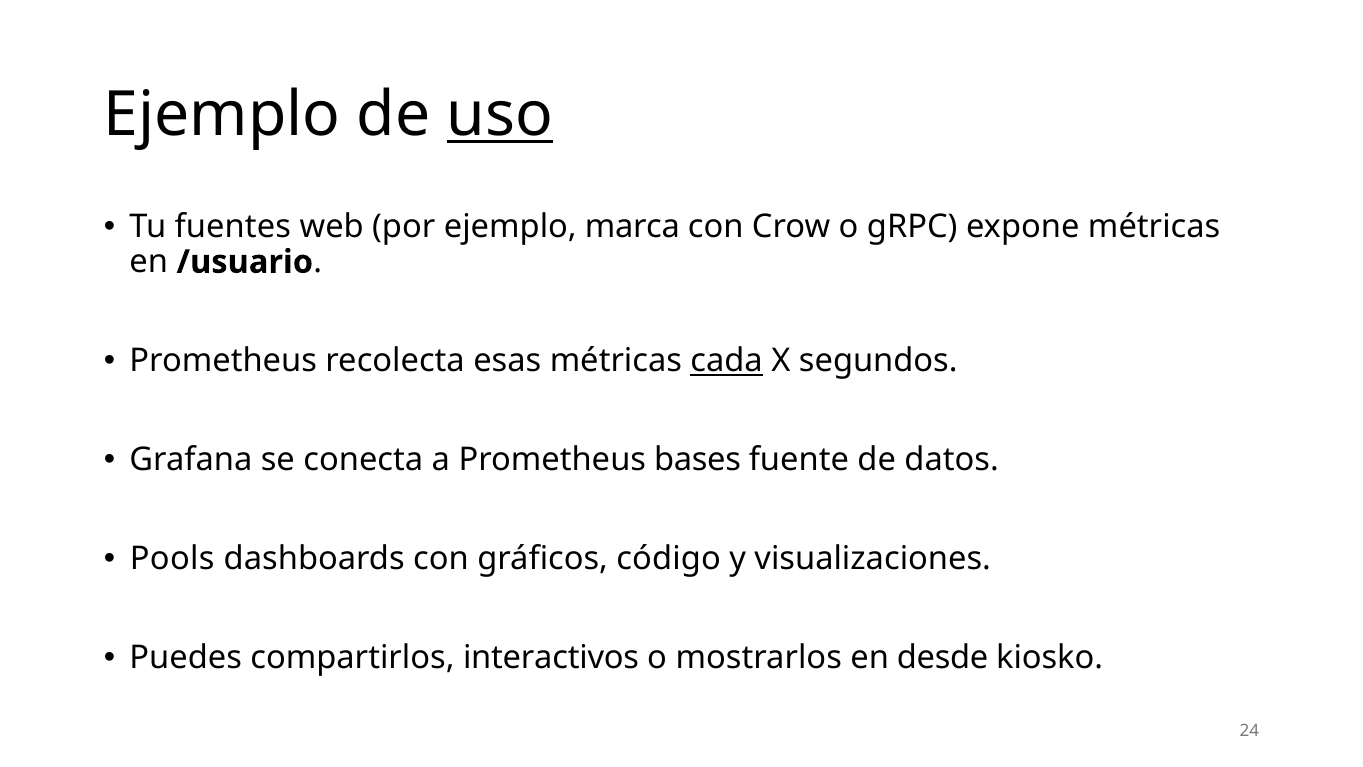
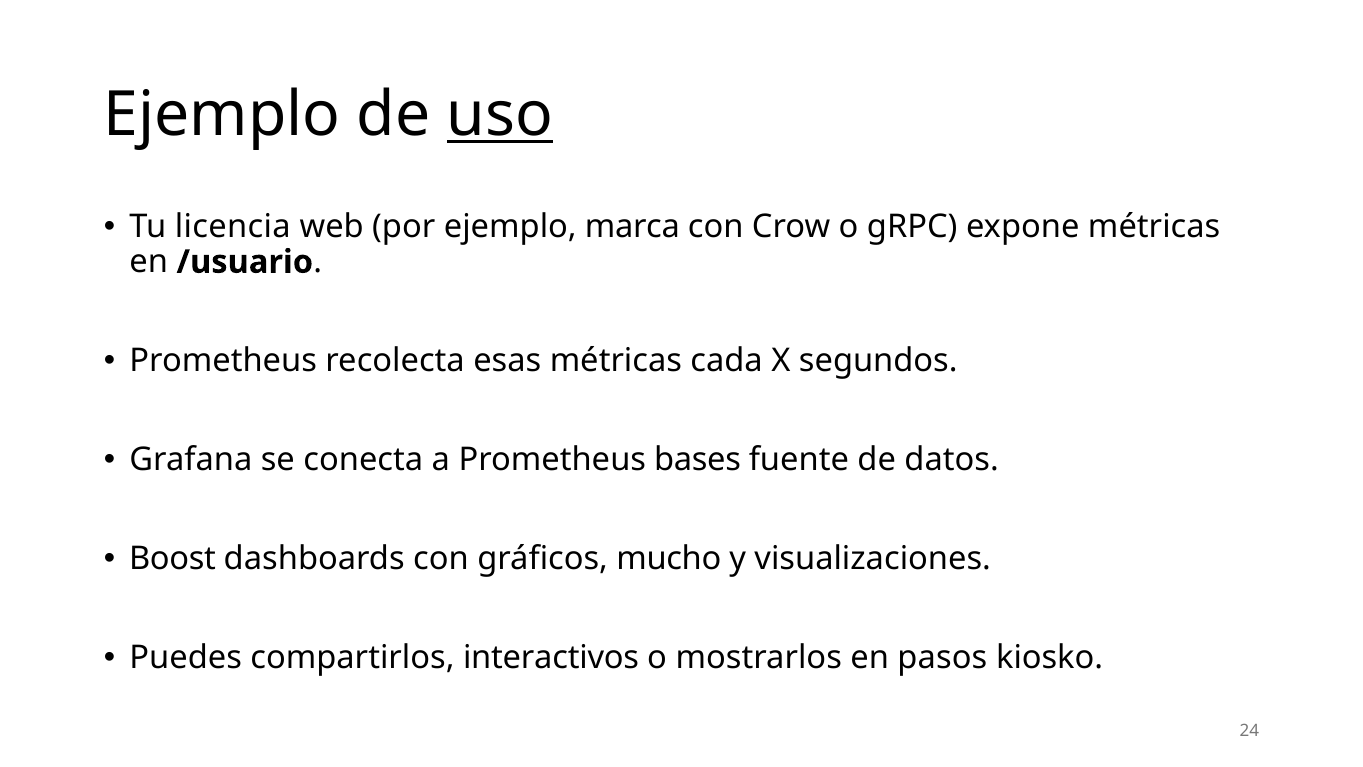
fuentes: fuentes -> licencia
cada underline: present -> none
Pools: Pools -> Boost
código: código -> mucho
desde: desde -> pasos
